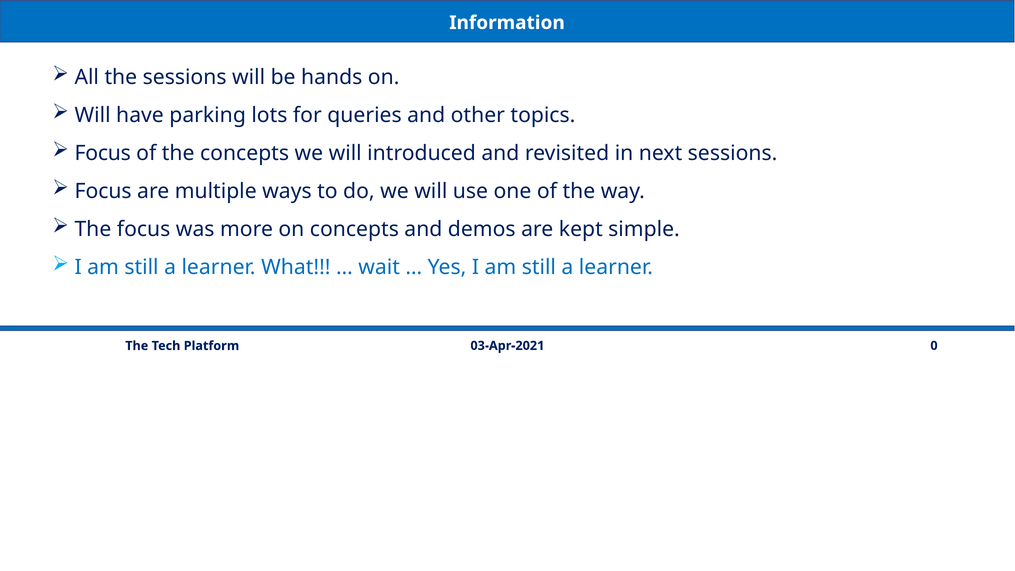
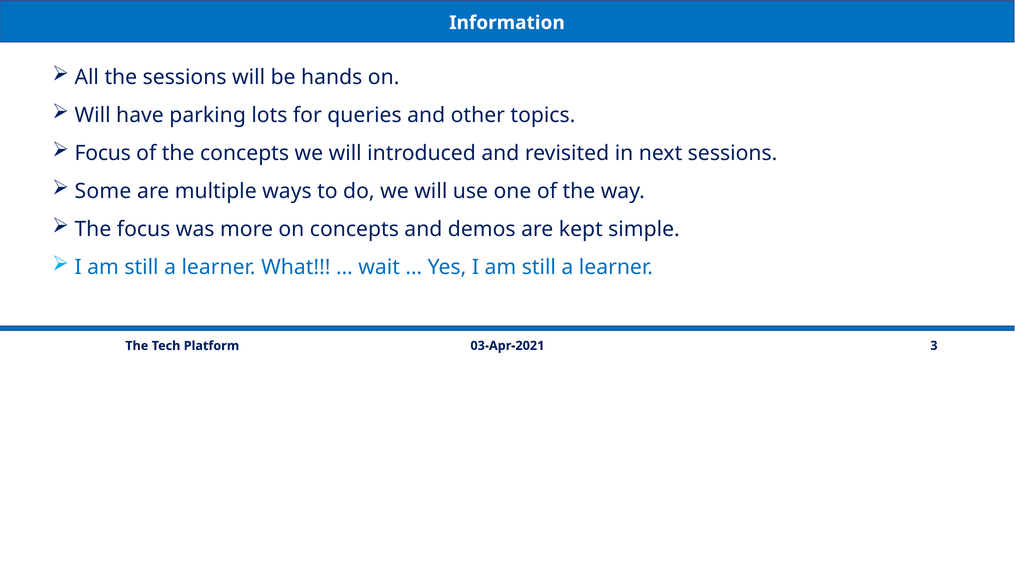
Focus at (103, 191): Focus -> Some
0: 0 -> 3
